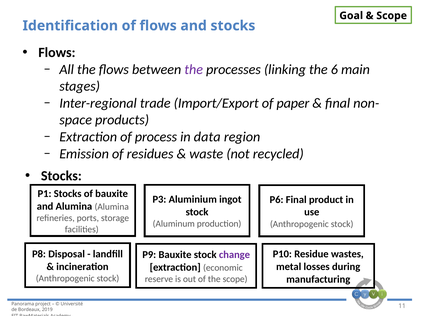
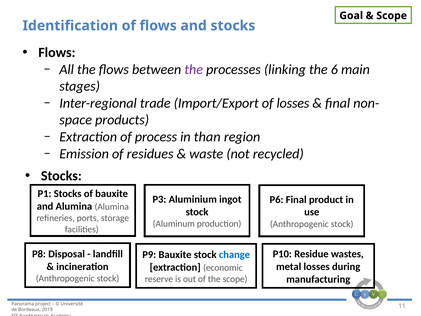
of paper: paper -> losses
data: data -> than
change colour: purple -> blue
